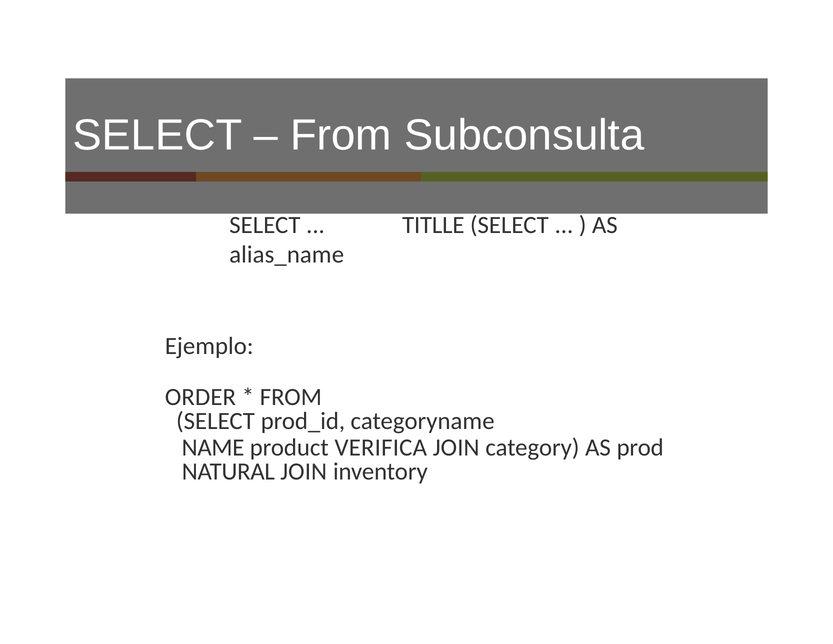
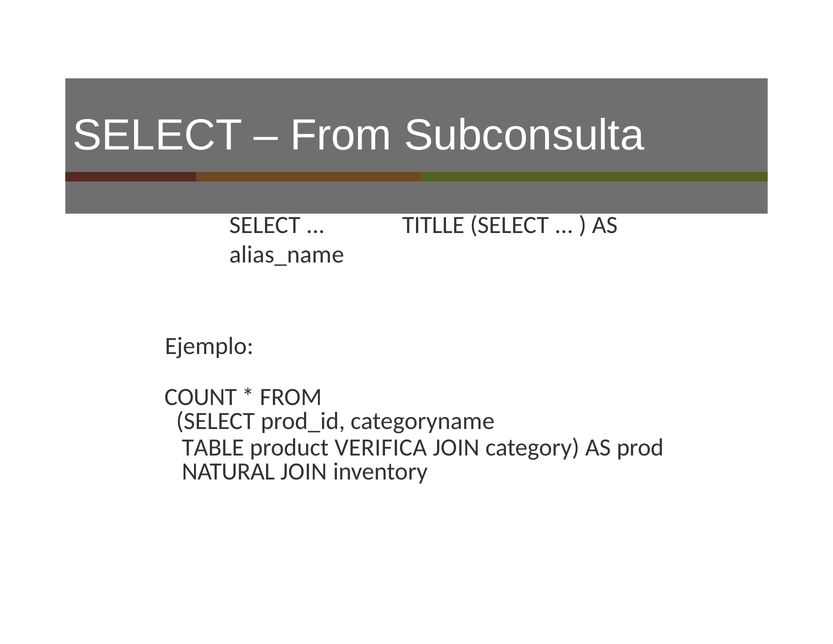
ORDER: ORDER -> COUNT
NAME: NAME -> TABLE
